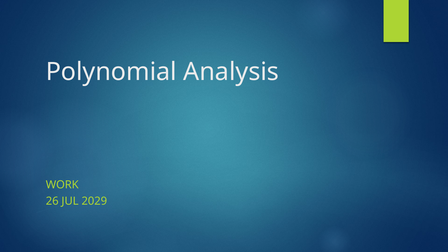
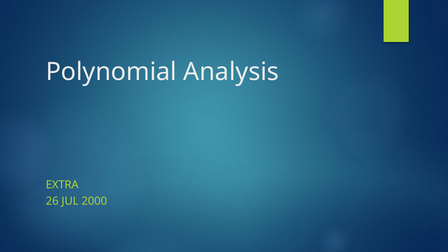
WORK: WORK -> EXTRA
2029: 2029 -> 2000
